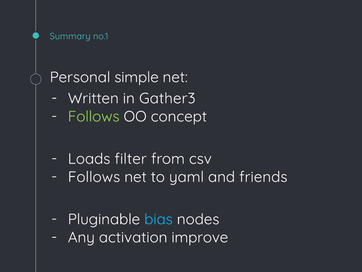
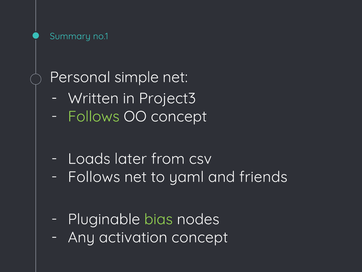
Gather3: Gather3 -> Project3
filter: filter -> later
bias colour: light blue -> light green
activation improve: improve -> concept
